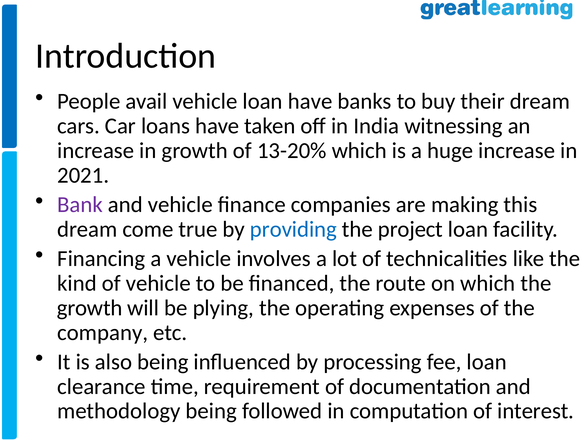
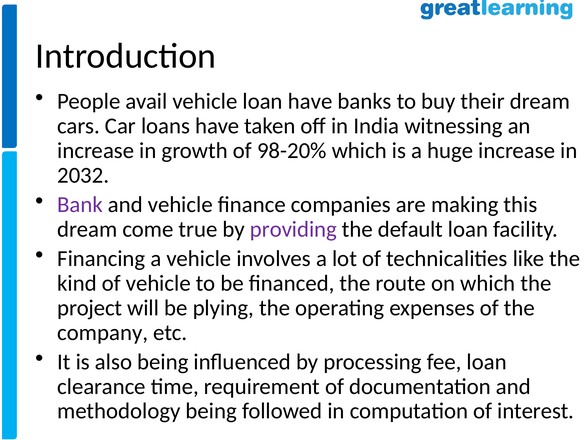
13-20%: 13-20% -> 98-20%
2021: 2021 -> 2032
providing colour: blue -> purple
project: project -> default
growth at (90, 308): growth -> project
